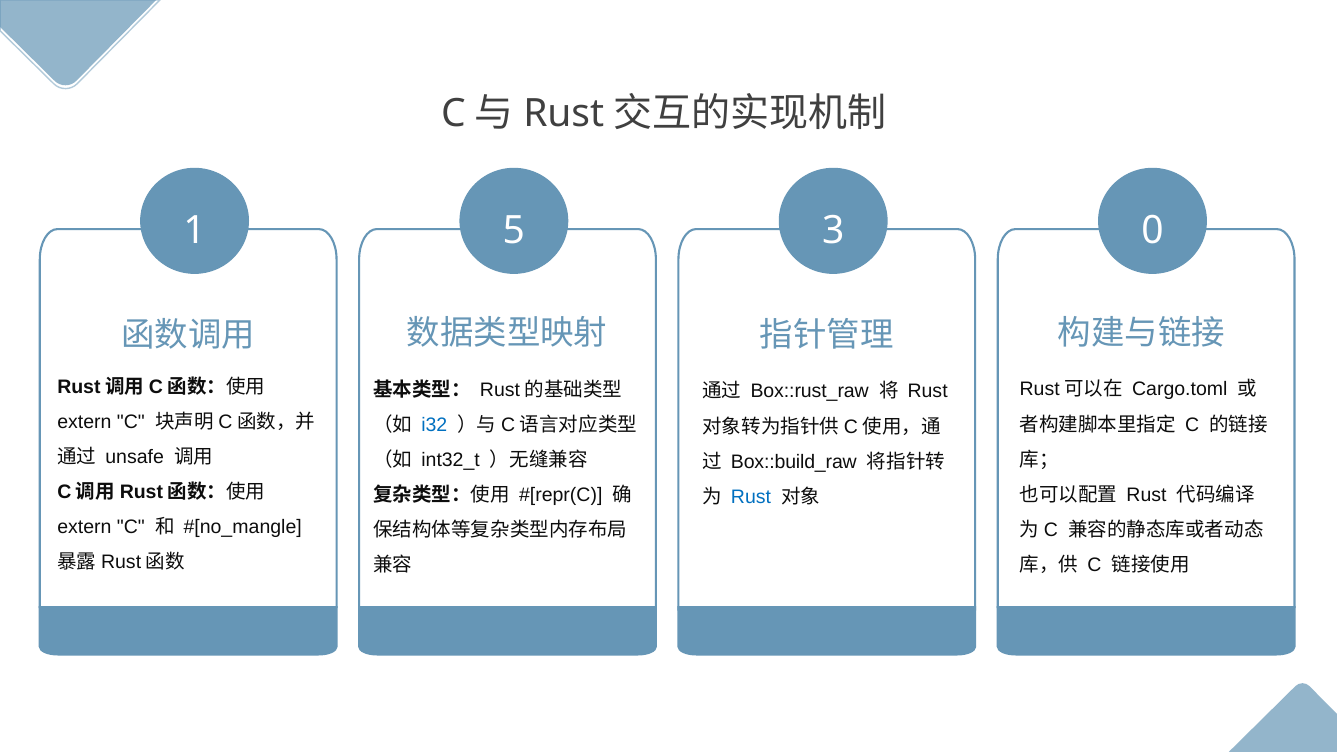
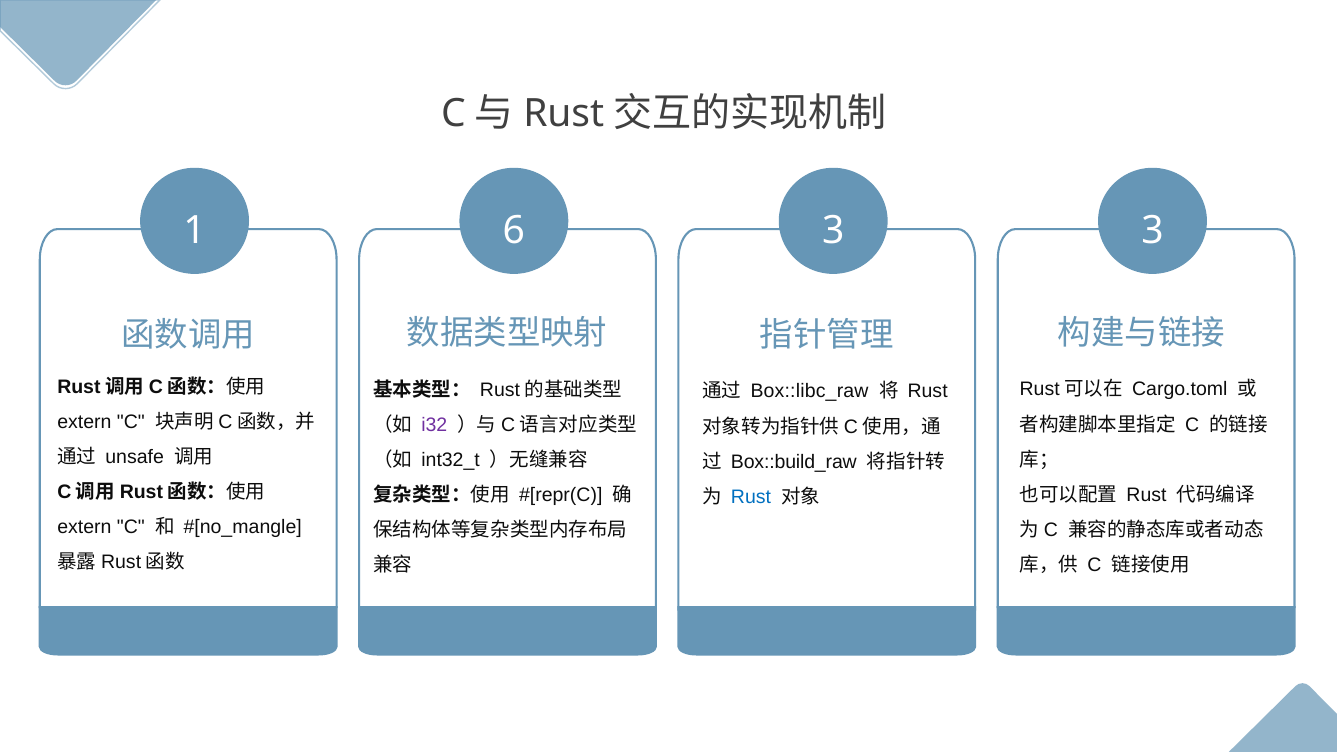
5: 5 -> 6
3 0: 0 -> 3
Box::rust_raw: Box::rust_raw -> Box::libc_raw
i32 colour: blue -> purple
